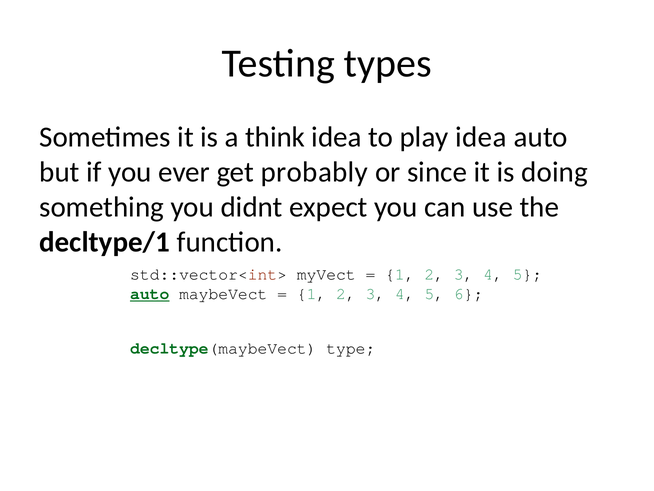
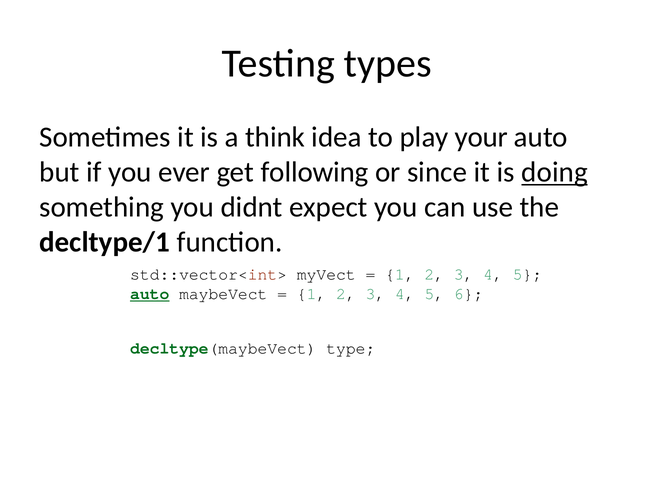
play idea: idea -> your
probably: probably -> following
doing underline: none -> present
